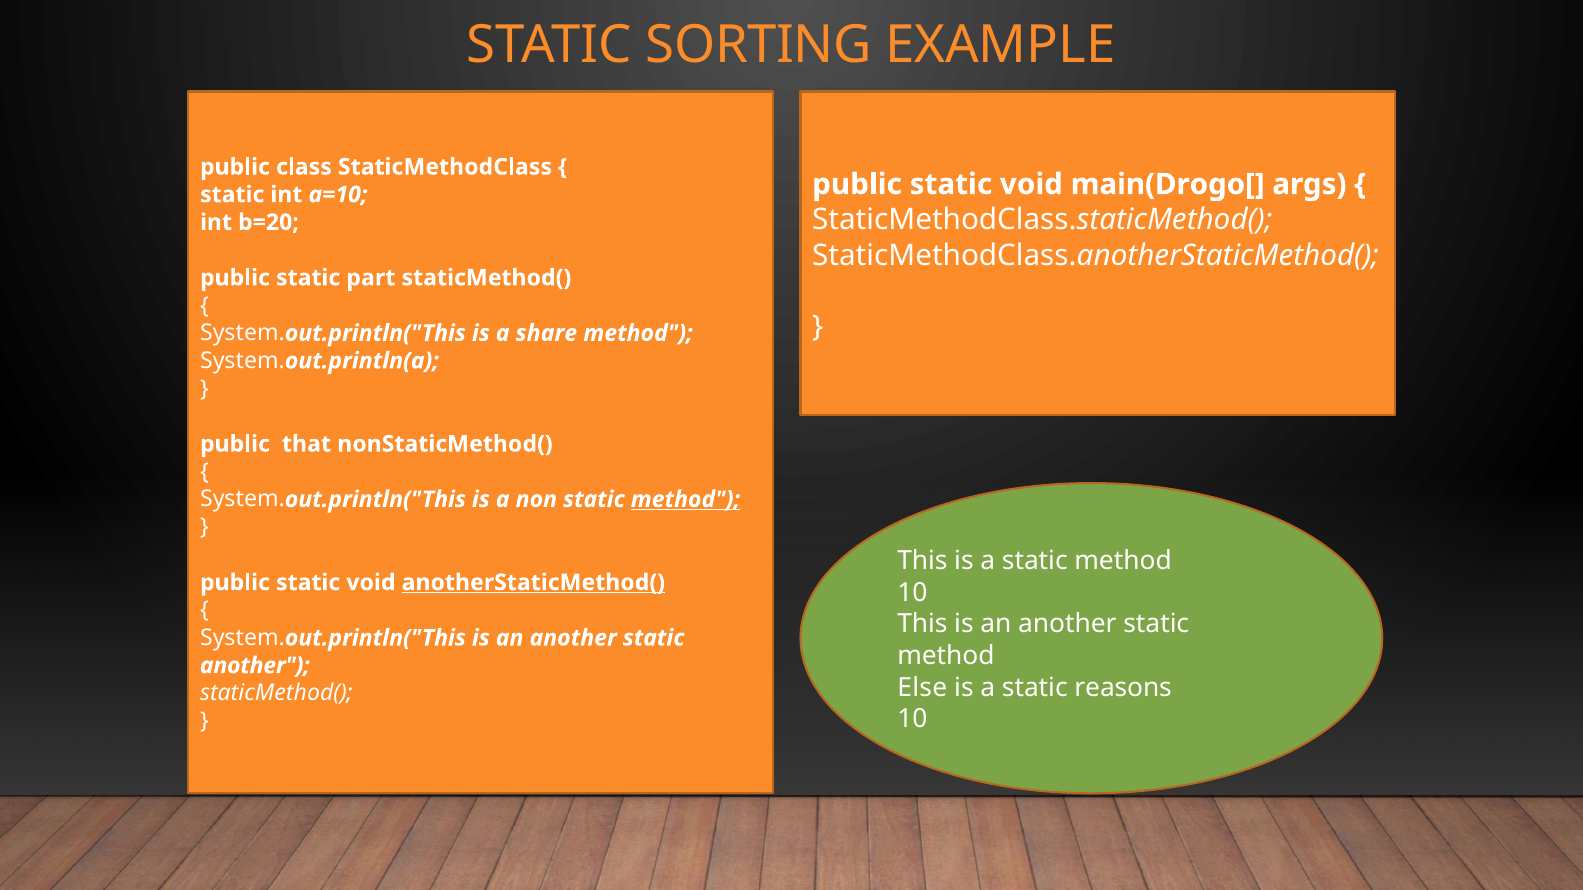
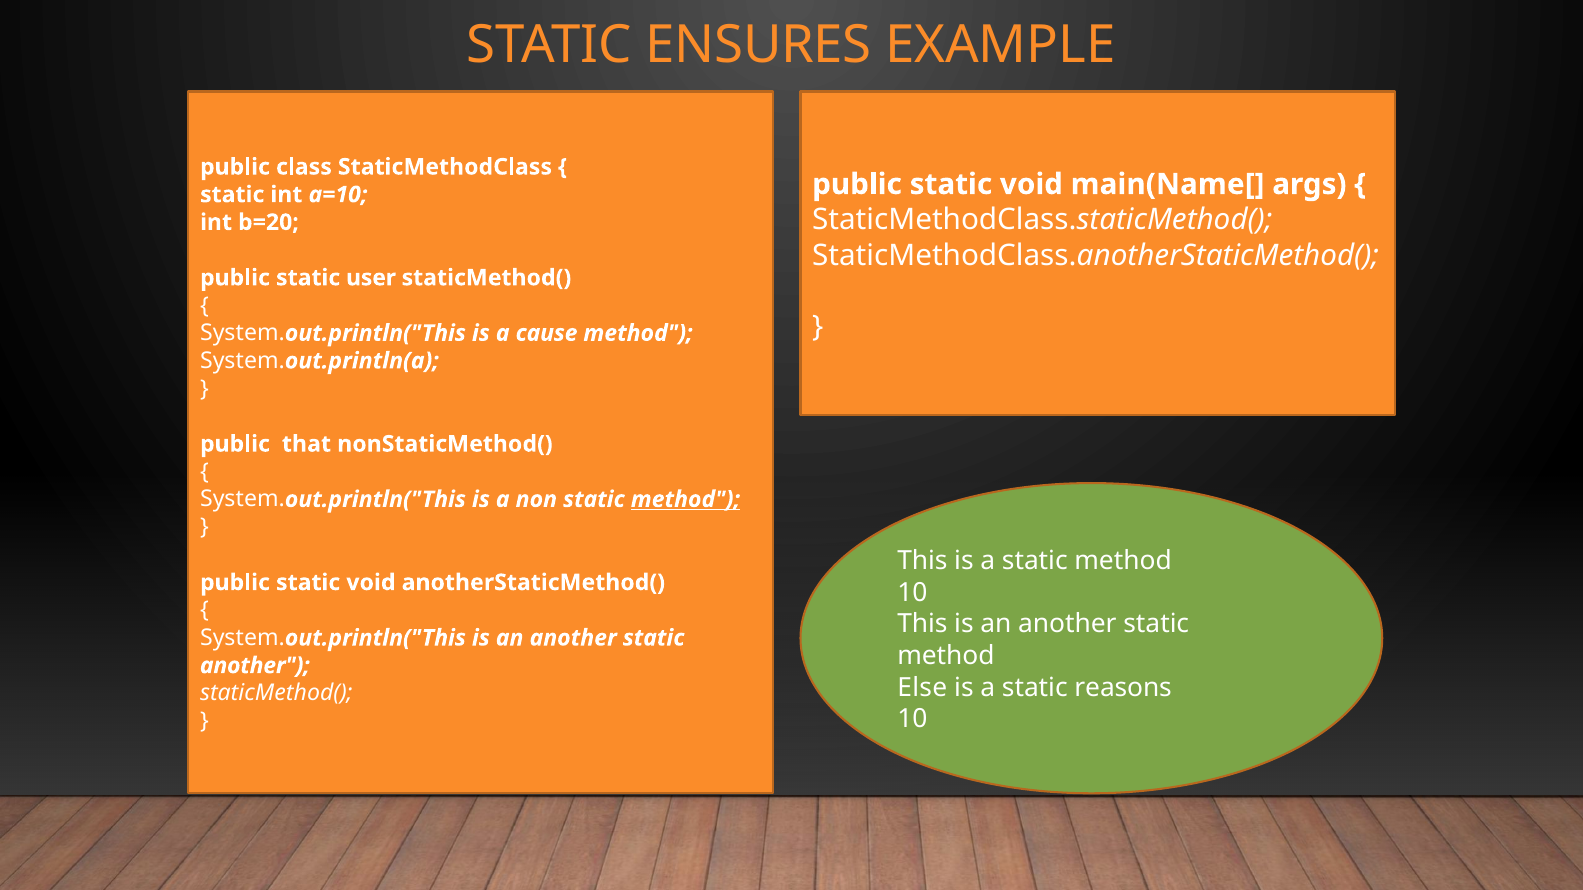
SORTING: SORTING -> ENSURES
main(Drogo[: main(Drogo[ -> main(Name[
part: part -> user
share: share -> cause
anotherStaticMethod( underline: present -> none
